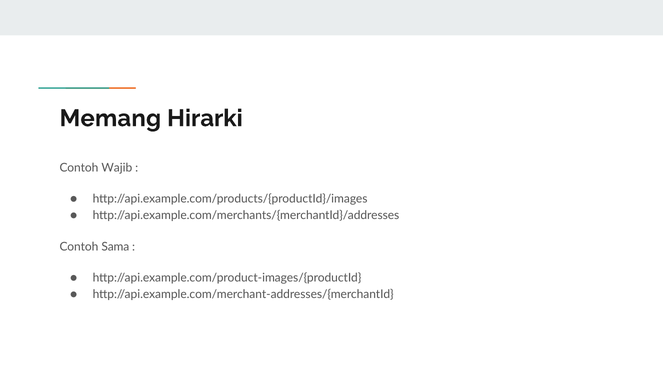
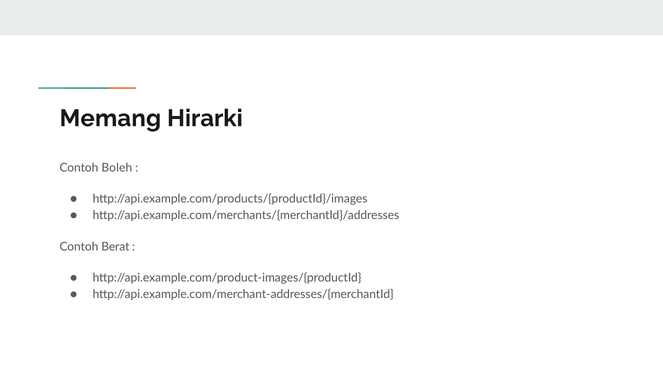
Wajib: Wajib -> Boleh
Sama: Sama -> Berat
